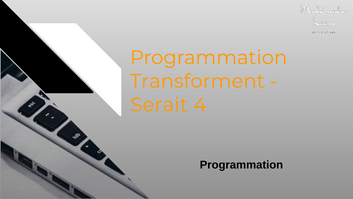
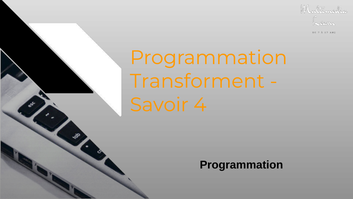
Serait: Serait -> Savoir
